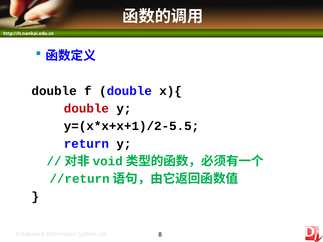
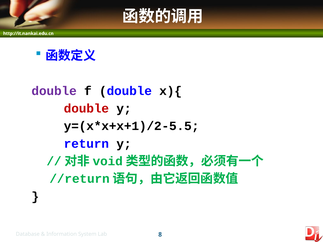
double at (54, 91) colour: black -> purple
